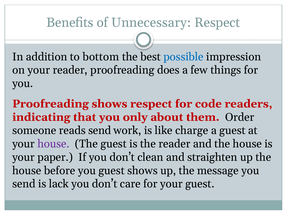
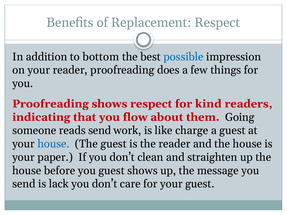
Unnecessary: Unnecessary -> Replacement
code: code -> kind
only: only -> flow
Order: Order -> Going
house at (53, 144) colour: purple -> blue
